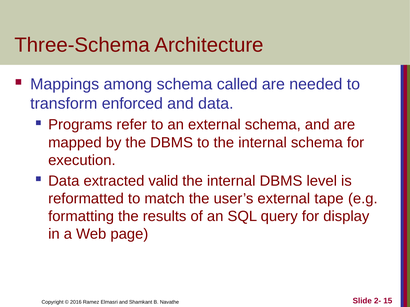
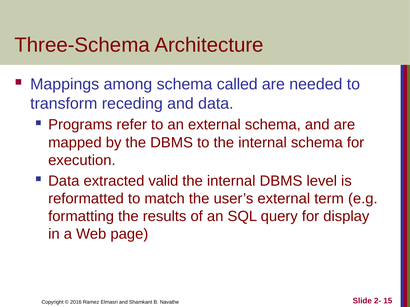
enforced: enforced -> receding
tape: tape -> term
